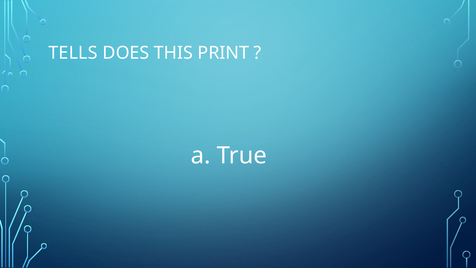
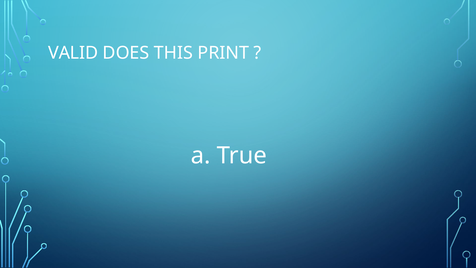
TELLS: TELLS -> VALID
